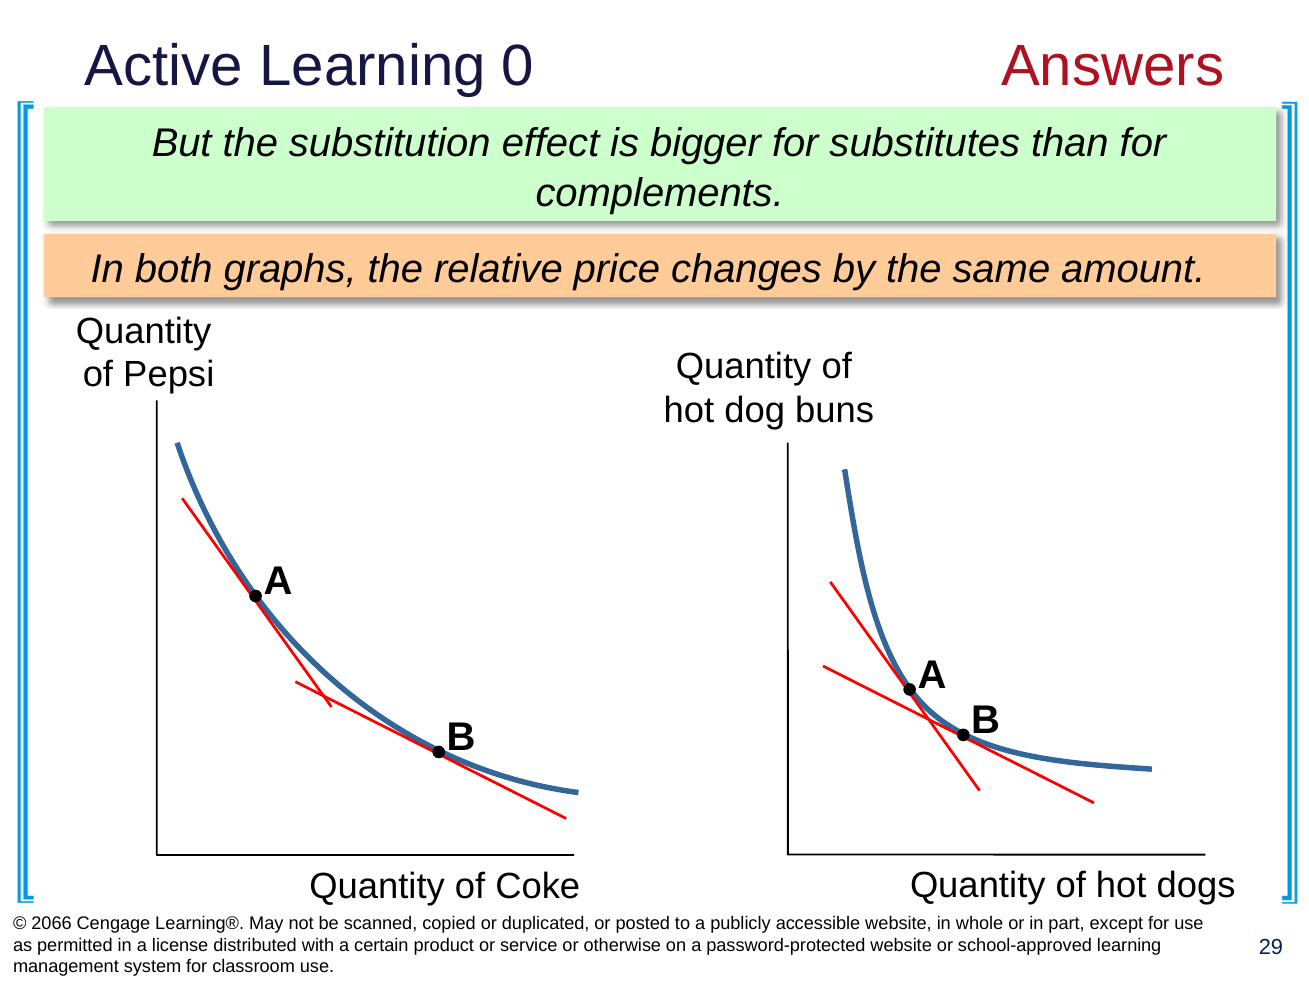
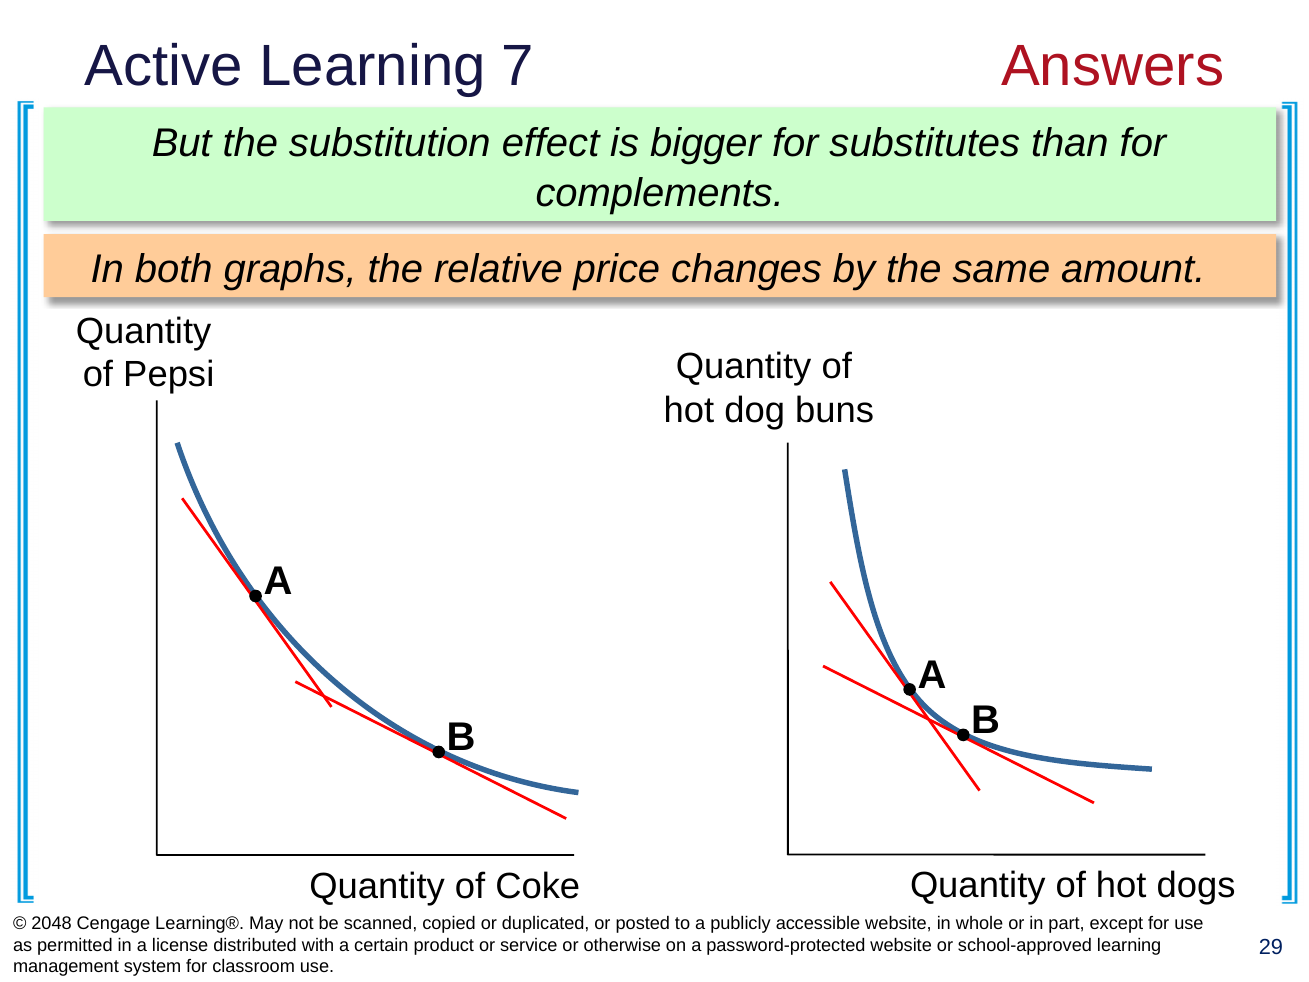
0: 0 -> 7
2066: 2066 -> 2048
